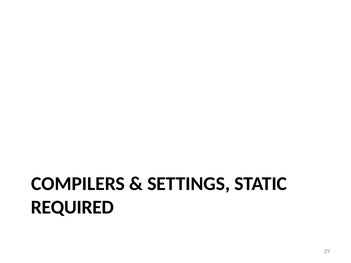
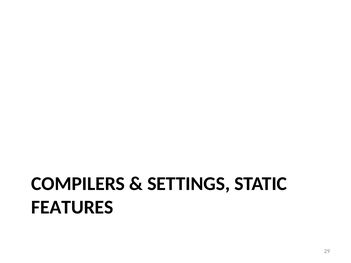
REQUIRED: REQUIRED -> FEATURES
